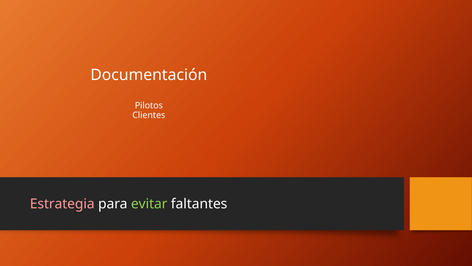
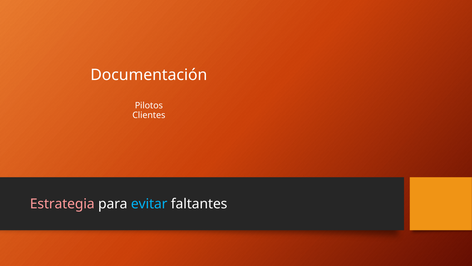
evitar colour: light green -> light blue
